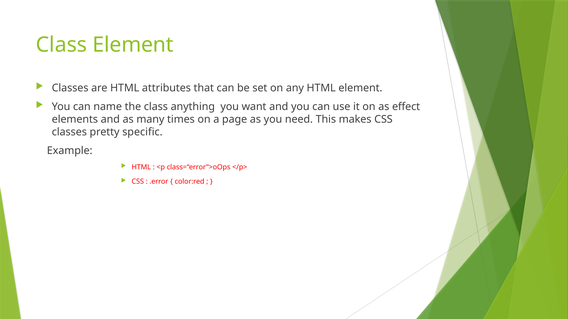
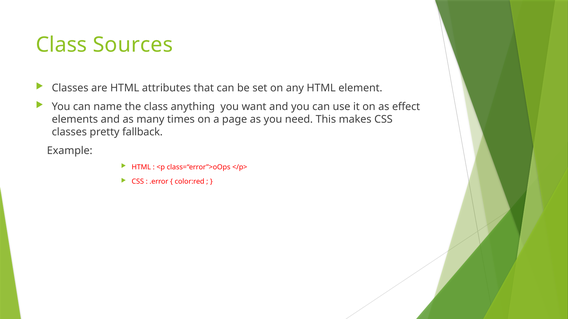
Class Element: Element -> Sources
specific: specific -> fallback
